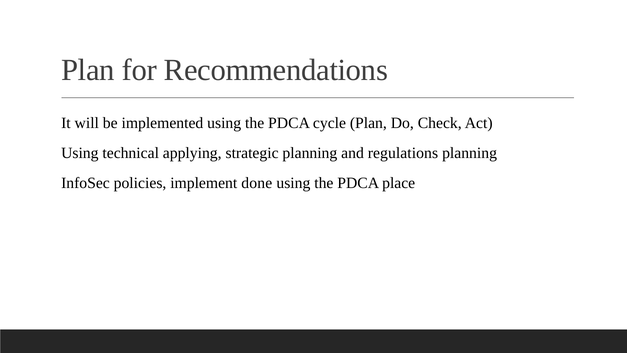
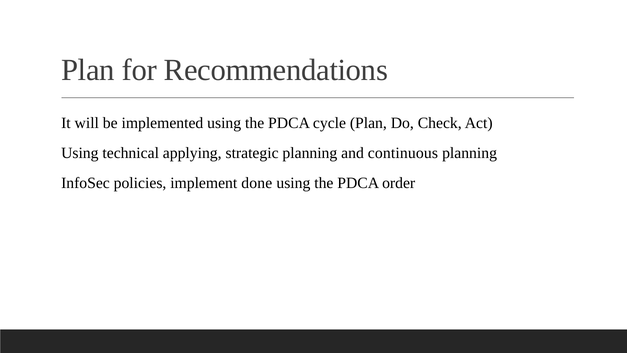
regulations: regulations -> continuous
place: place -> order
